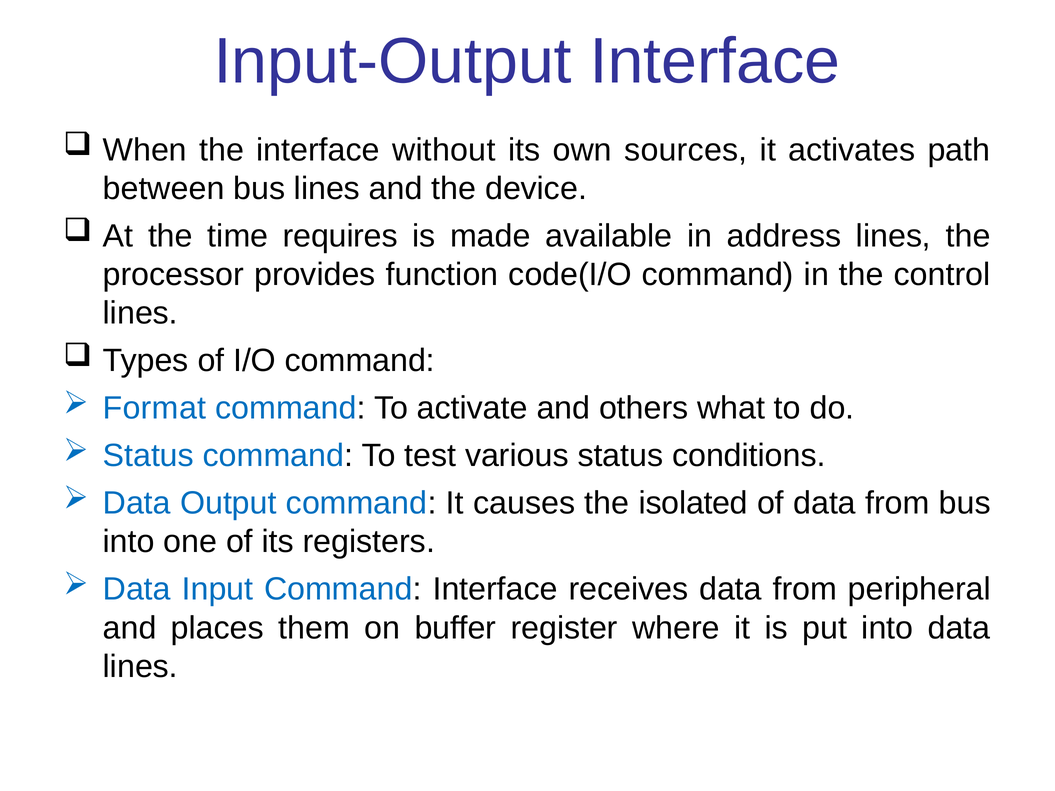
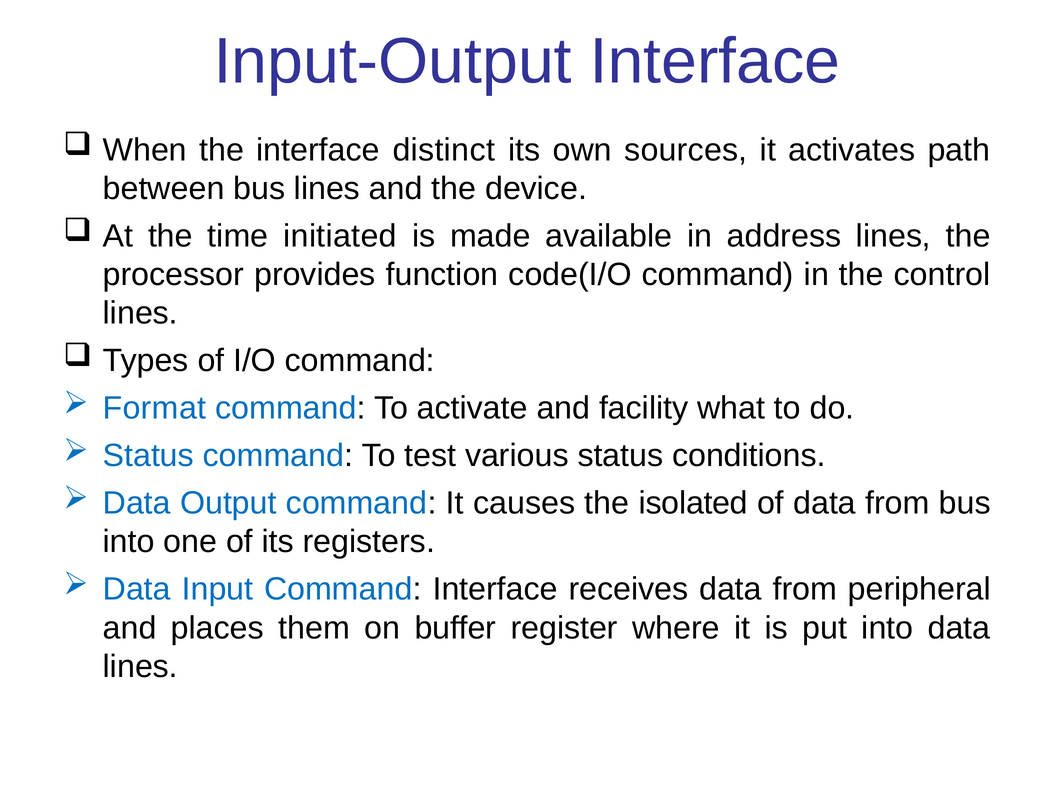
without: without -> distinct
requires: requires -> initiated
others: others -> facility
